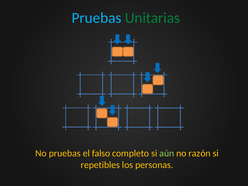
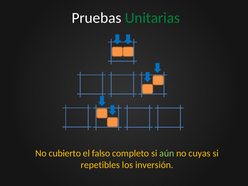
Pruebas at (97, 18) colour: light blue -> white
No pruebas: pruebas -> cubierto
razón: razón -> cuyas
personas: personas -> inversión
